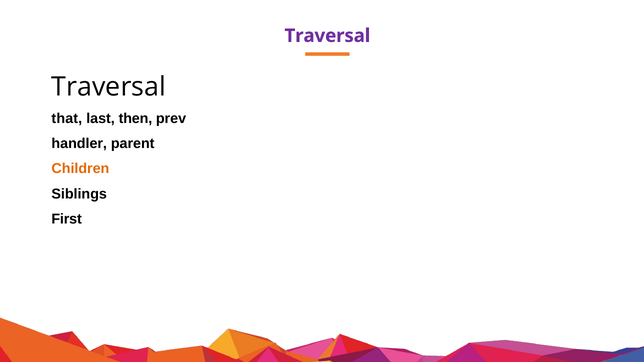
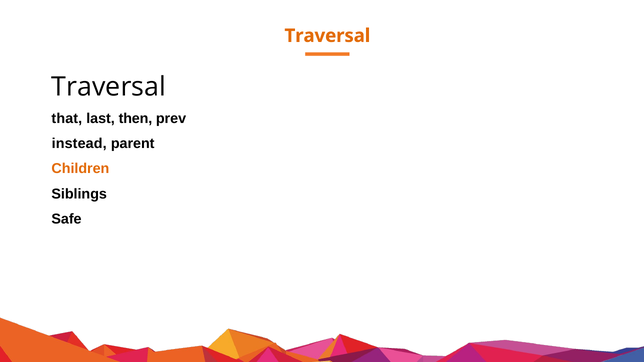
Traversal at (327, 36) colour: purple -> orange
handler: handler -> instead
First: First -> Safe
